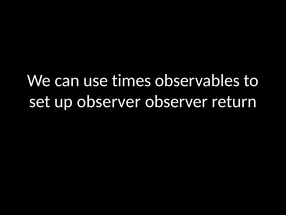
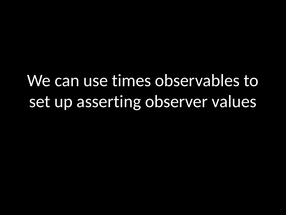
up observer: observer -> asserting
return: return -> values
